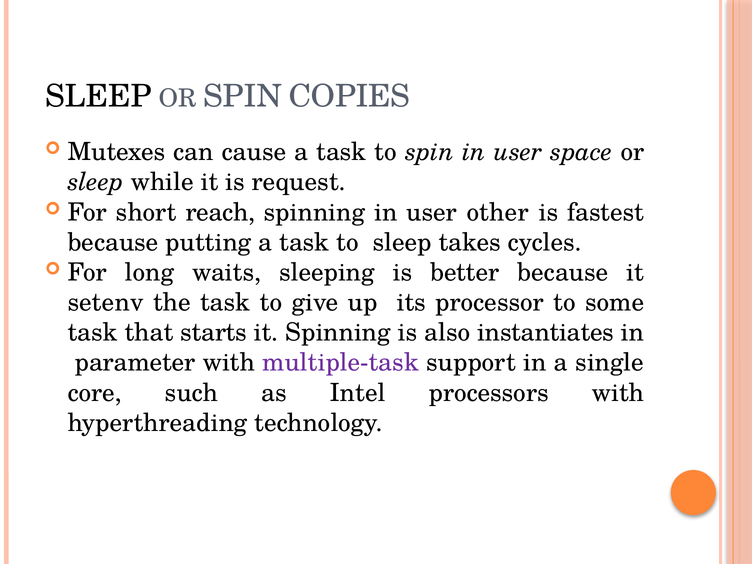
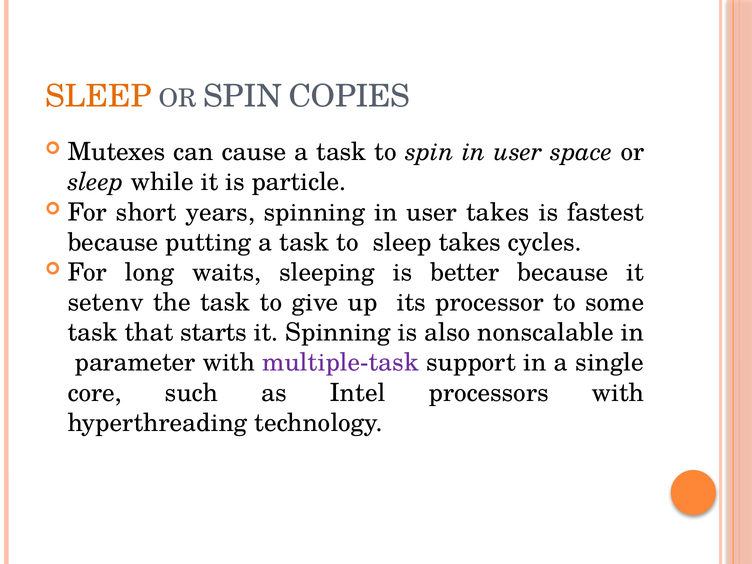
SLEEP at (98, 96) colour: black -> orange
request: request -> particle
reach: reach -> years
user other: other -> takes
instantiates: instantiates -> nonscalable
